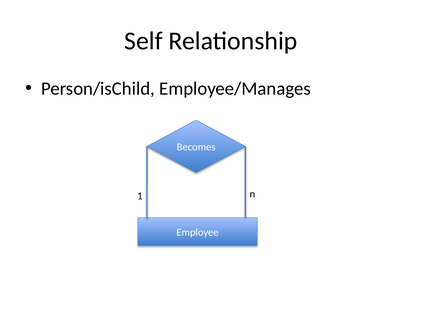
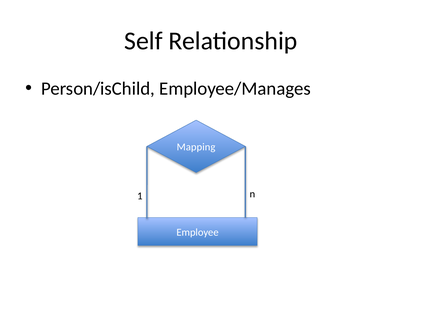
Becomes: Becomes -> Mapping
